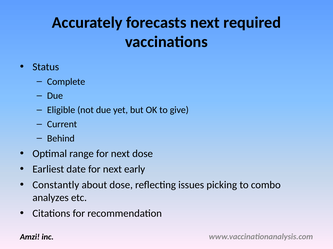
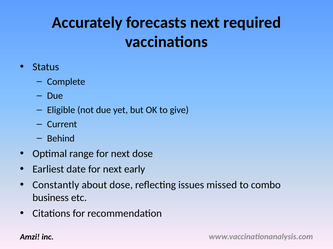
picking: picking -> missed
analyzes: analyzes -> business
